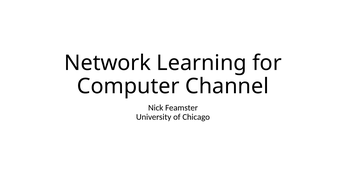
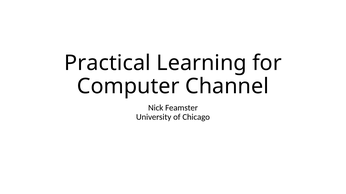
Network: Network -> Practical
